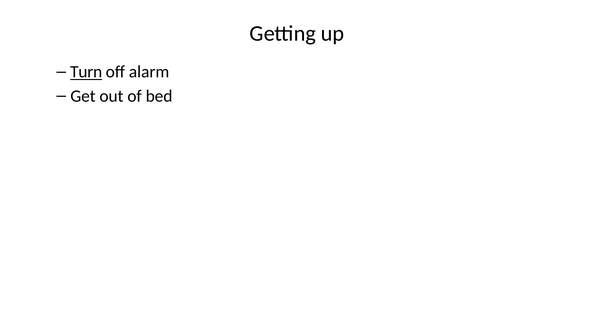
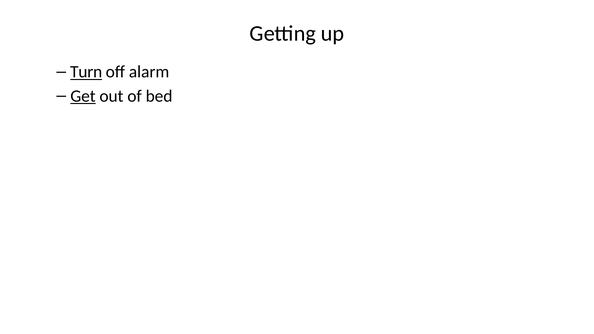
Get underline: none -> present
